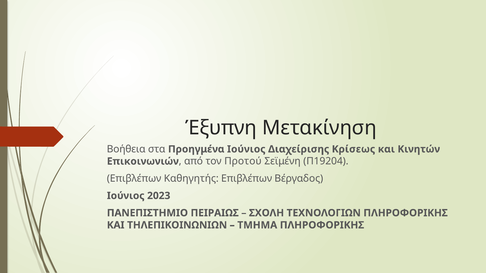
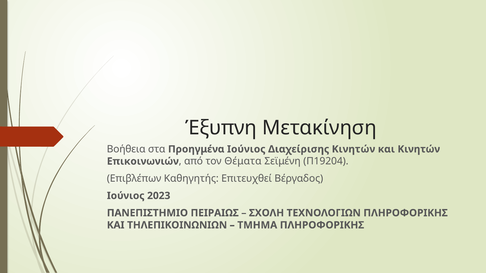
Διαχείρισης Κρίσεως: Κρίσεως -> Κινητών
Προτού: Προτού -> Θέματα
Καθηγητής Επιβλέπων: Επιβλέπων -> Επιτευχθεί
